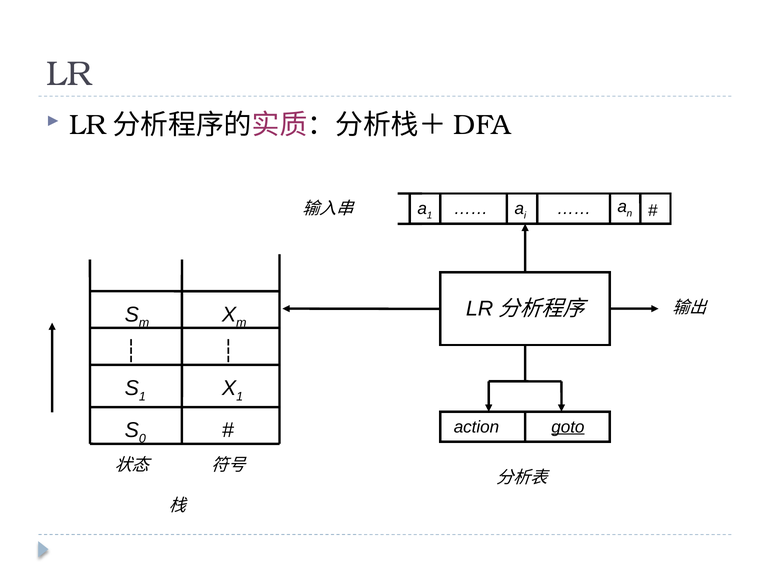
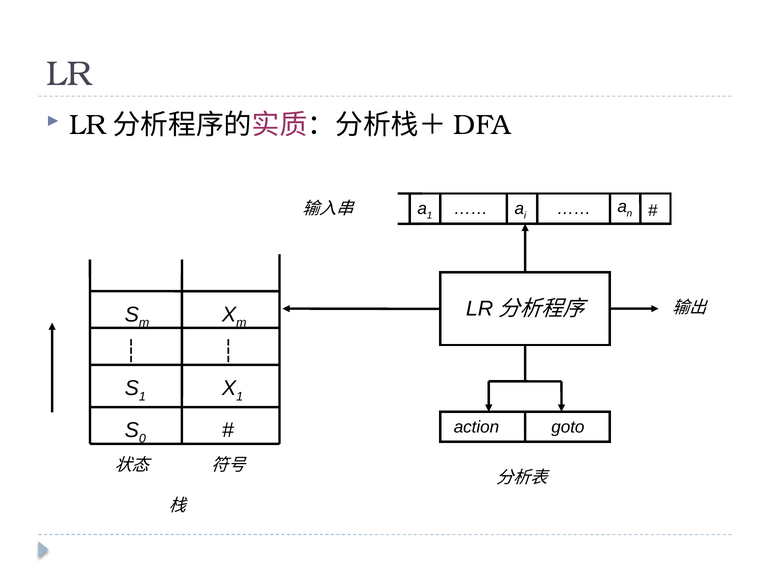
goto underline: present -> none
